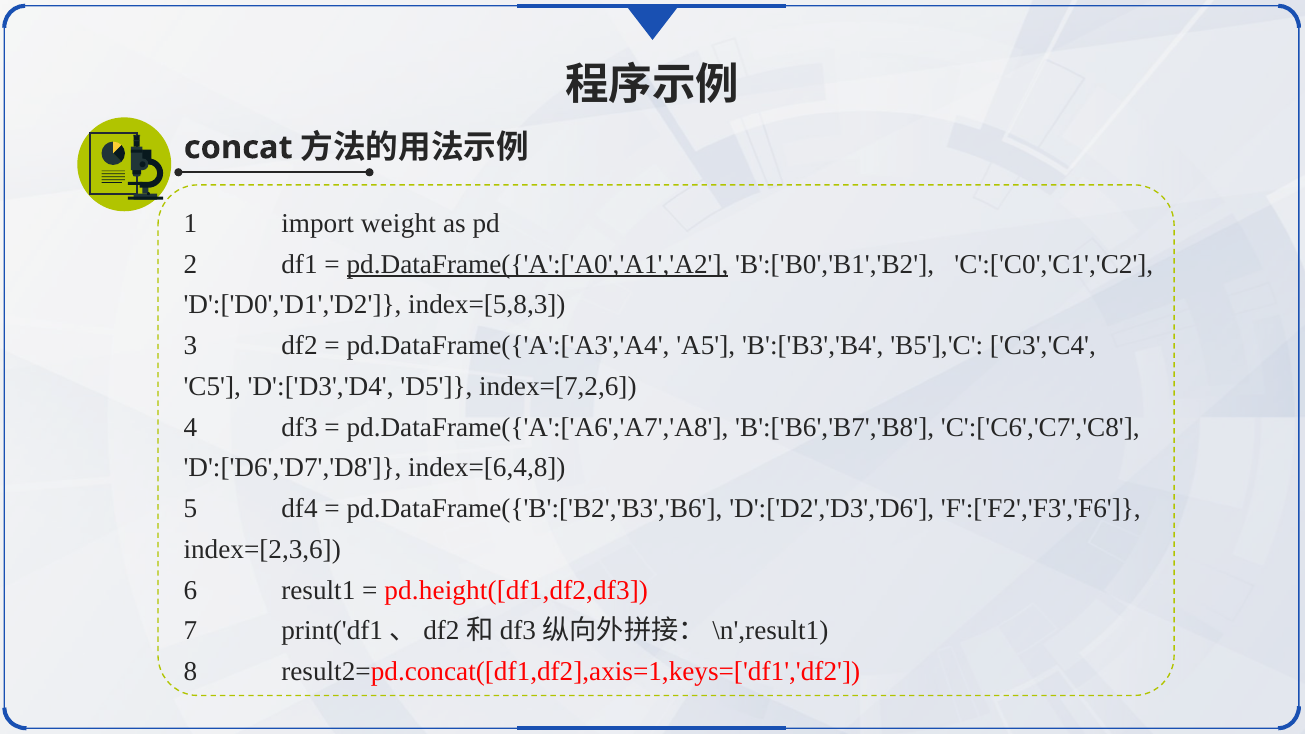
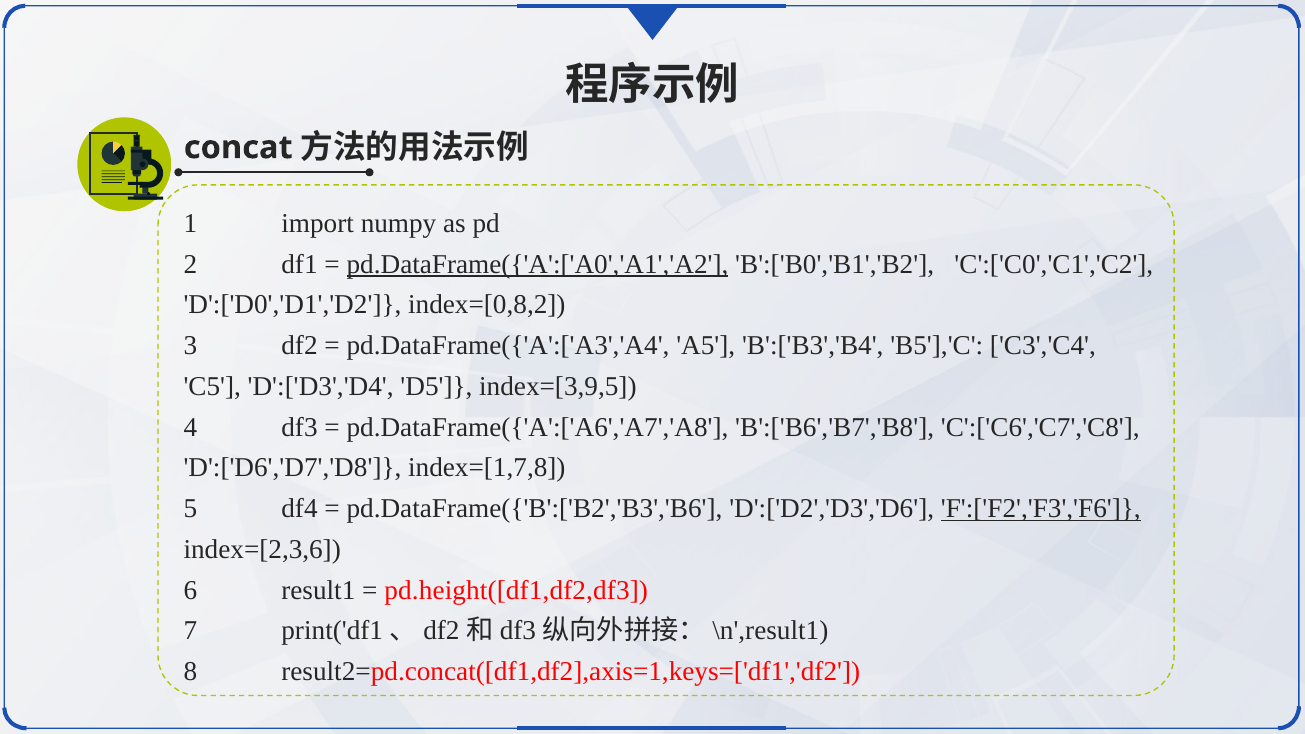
weight: weight -> numpy
index=[5,8,3: index=[5,8,3 -> index=[0,8,2
index=[7,2,6: index=[7,2,6 -> index=[3,9,5
index=[6,4,8: index=[6,4,8 -> index=[1,7,8
F':['F2','F3','F6 underline: none -> present
